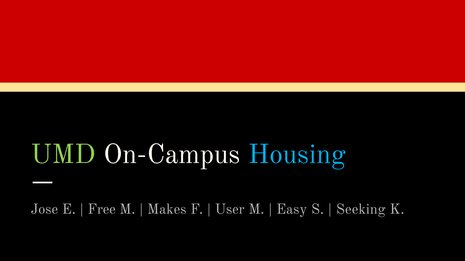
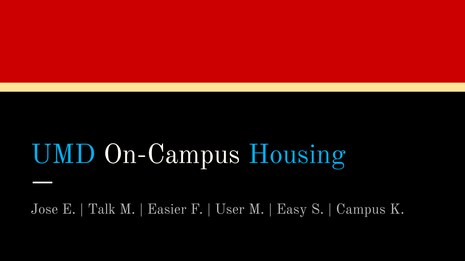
UMD colour: light green -> light blue
Free: Free -> Talk
Makes: Makes -> Easier
Seeking: Seeking -> Campus
